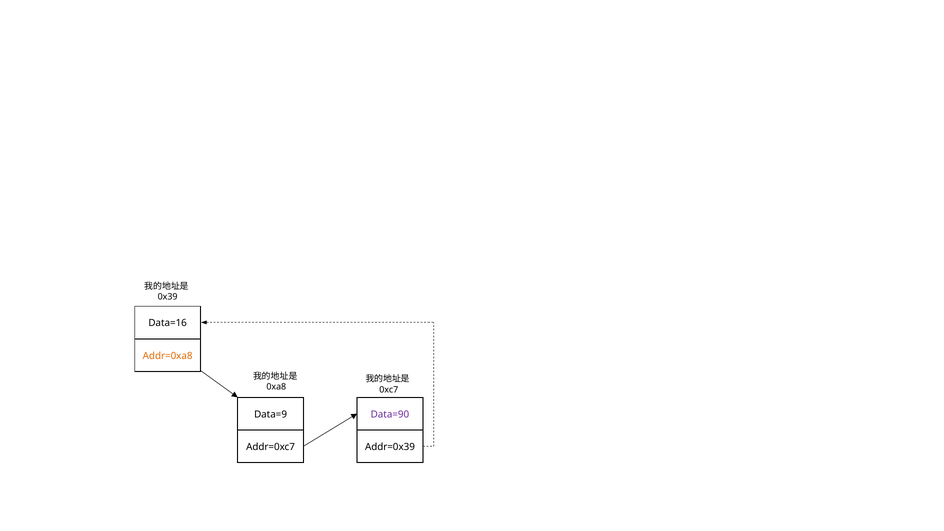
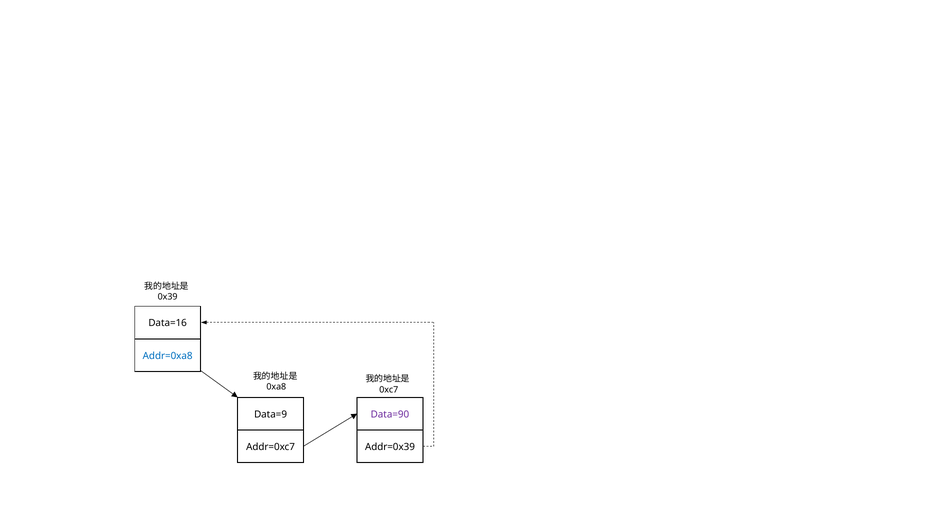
Addr=0xa8 colour: orange -> blue
